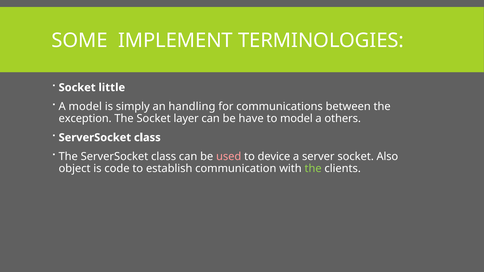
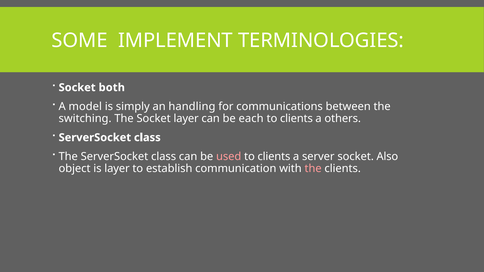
little: little -> both
exception: exception -> switching
have: have -> each
model at (296, 119): model -> clients
device at (274, 157): device -> clients
is code: code -> layer
the at (313, 169) colour: light green -> pink
